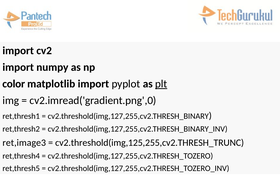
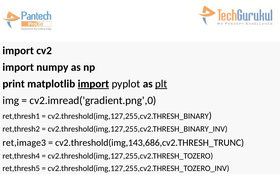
color: color -> print
import at (93, 84) underline: none -> present
cv2.threshold(img,125,255,cv2.THRESH_TRUNC: cv2.threshold(img,125,255,cv2.THRESH_TRUNC -> cv2.threshold(img,143,686,cv2.THRESH_TRUNC
